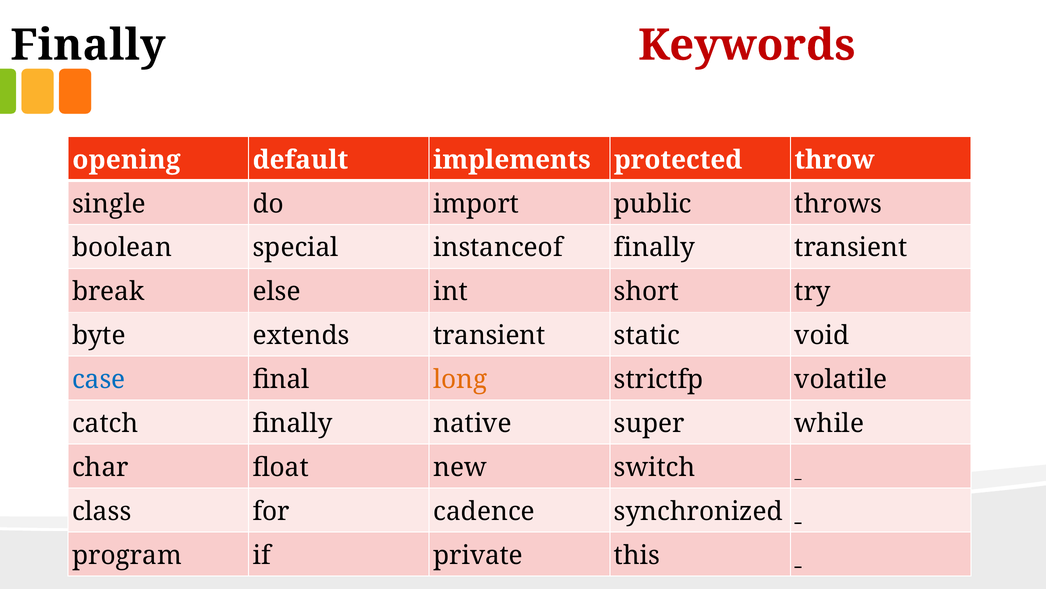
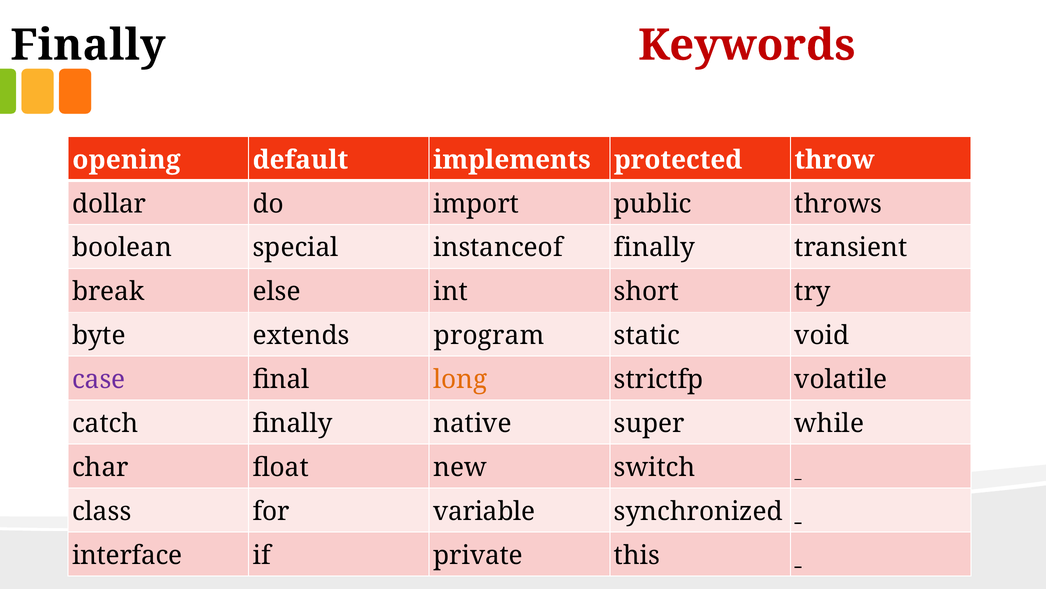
single: single -> dollar
extends transient: transient -> program
case colour: blue -> purple
cadence: cadence -> variable
program: program -> interface
